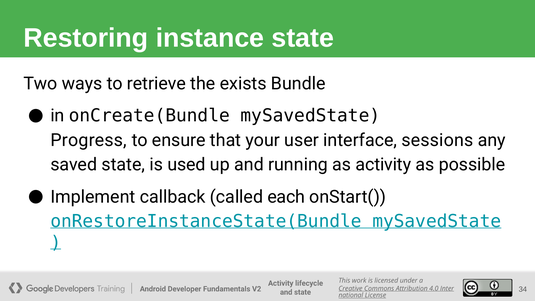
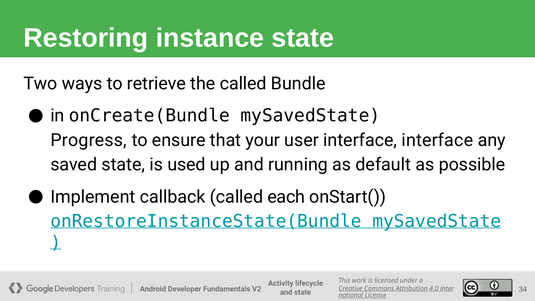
the exists: exists -> called
interface sessions: sessions -> interface
as activity: activity -> default
